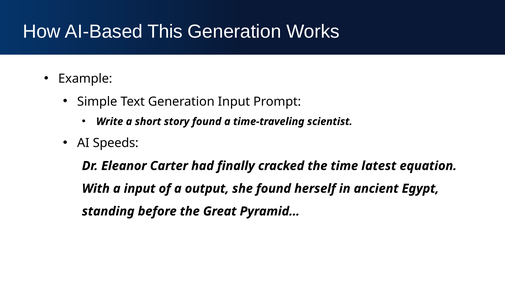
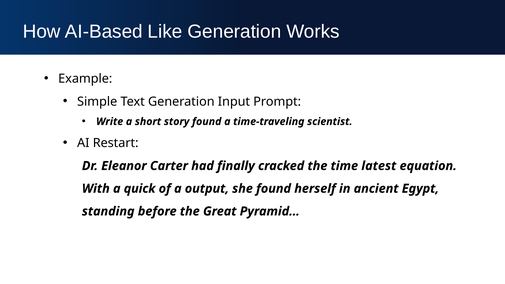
This: This -> Like
Speeds: Speeds -> Restart
a input: input -> quick
